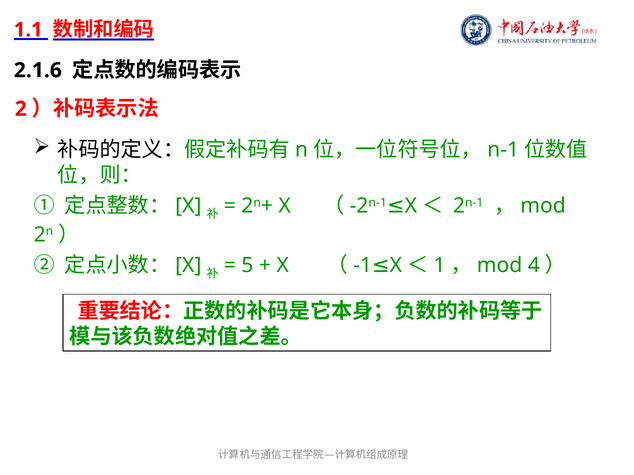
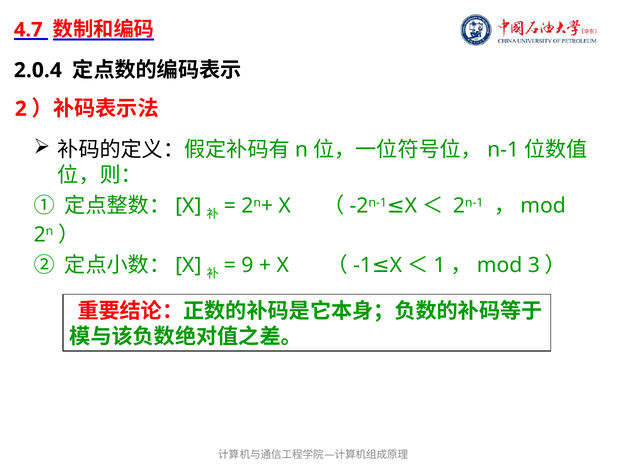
1.1: 1.1 -> 4.7
2.1.6: 2.1.6 -> 2.0.4
4: 4 -> 3
5: 5 -> 9
